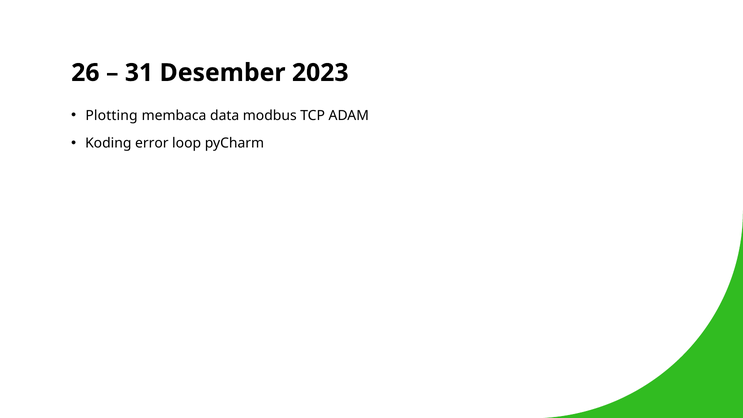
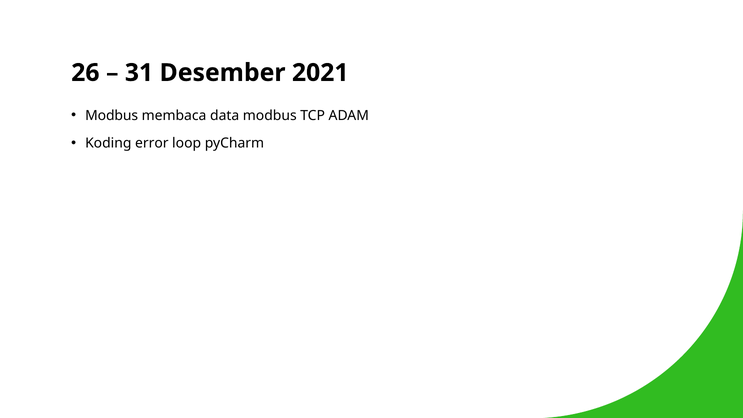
2023: 2023 -> 2021
Plotting at (112, 116): Plotting -> Modbus
